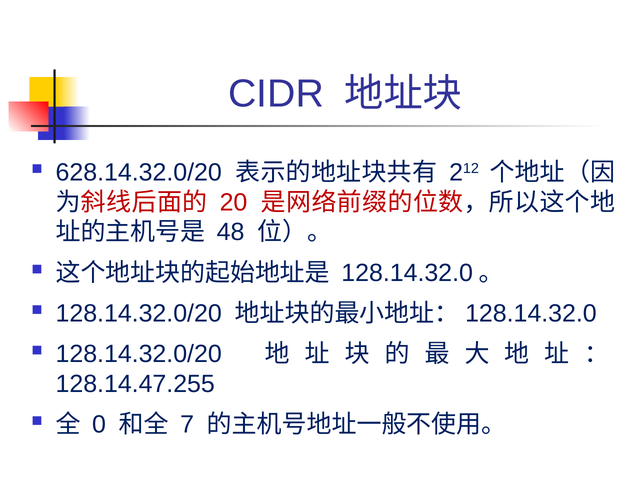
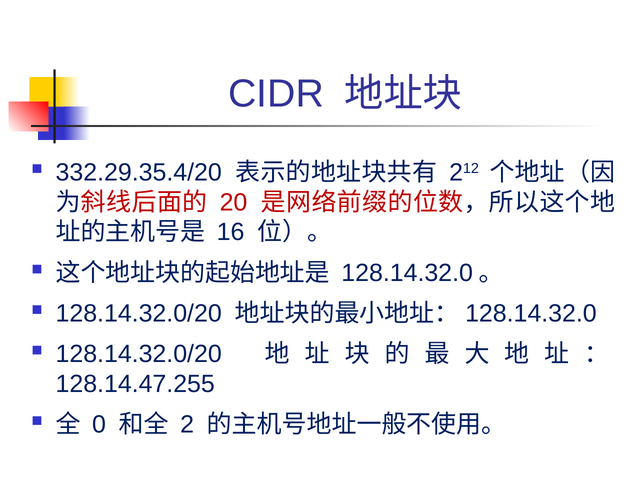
628.14.32.0/20: 628.14.32.0/20 -> 332.29.35.4/20
48: 48 -> 16
7: 7 -> 2
